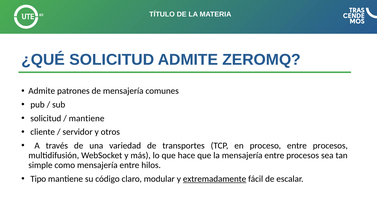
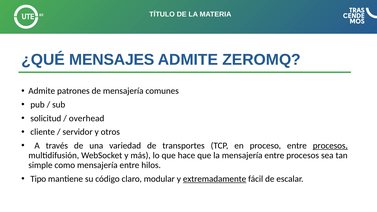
¿QUÉ SOLICITUD: SOLICITUD -> MENSAJES
mantiene at (87, 118): mantiene -> overhead
procesos at (330, 146) underline: none -> present
